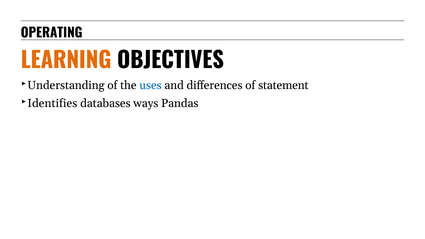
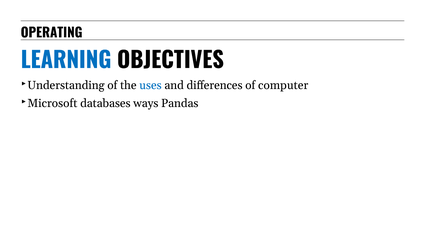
LEARNING colour: orange -> blue
statement: statement -> computer
Identifies: Identifies -> Microsoft
